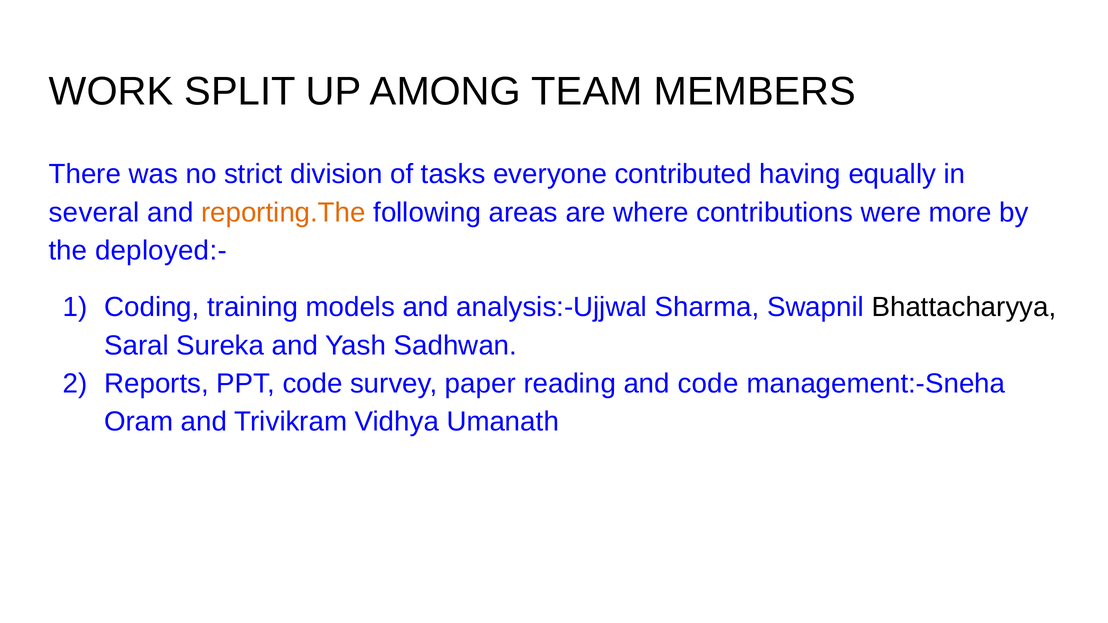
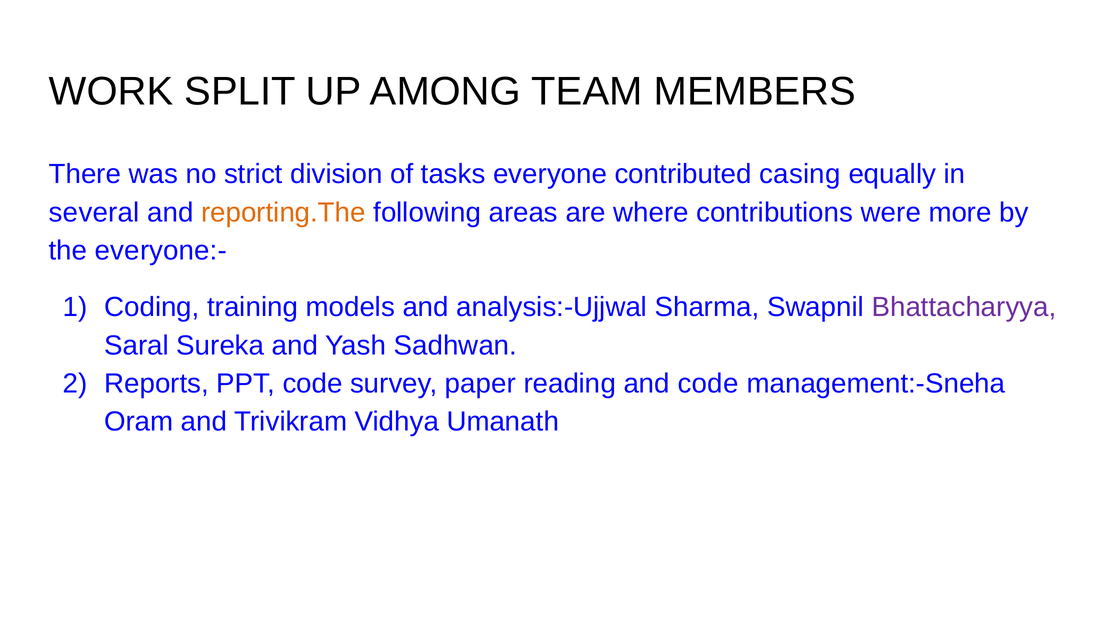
having: having -> casing
deployed:-: deployed:- -> everyone:-
Bhattacharyya colour: black -> purple
